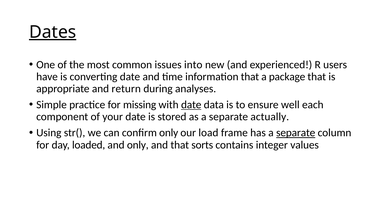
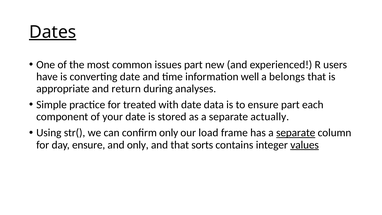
issues into: into -> part
information that: that -> well
package: package -> belongs
missing: missing -> treated
date at (191, 105) underline: present -> none
ensure well: well -> part
day loaded: loaded -> ensure
values underline: none -> present
